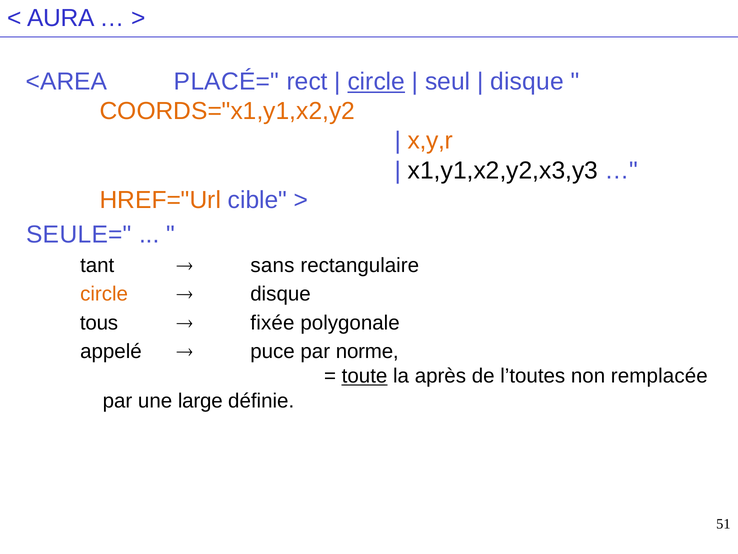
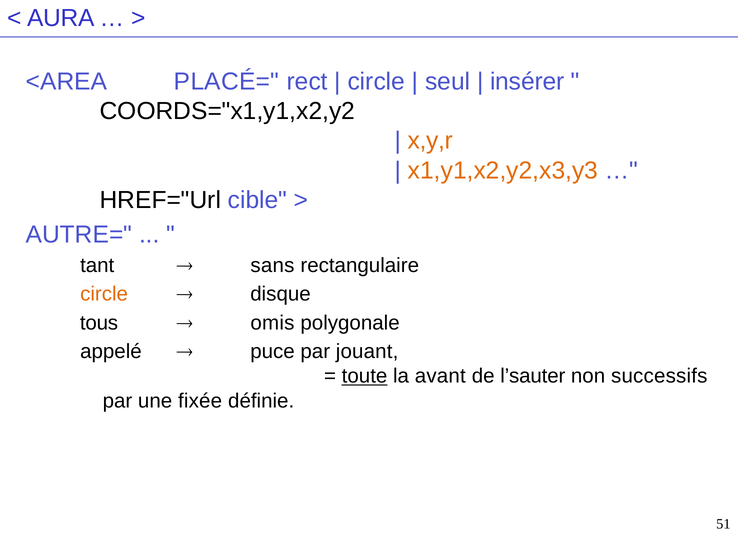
circle at (376, 82) underline: present -> none
disque at (527, 82): disque -> insérer
COORDS="x1,y1,x2,y2 colour: orange -> black
x1,y1,x2,y2,x3,y3 colour: black -> orange
HREF="Url colour: orange -> black
SEULE=: SEULE= -> AUTRE=
fixée: fixée -> omis
norme: norme -> jouant
après: après -> avant
l’toutes: l’toutes -> l’sauter
remplacée: remplacée -> successifs
large: large -> fixée
